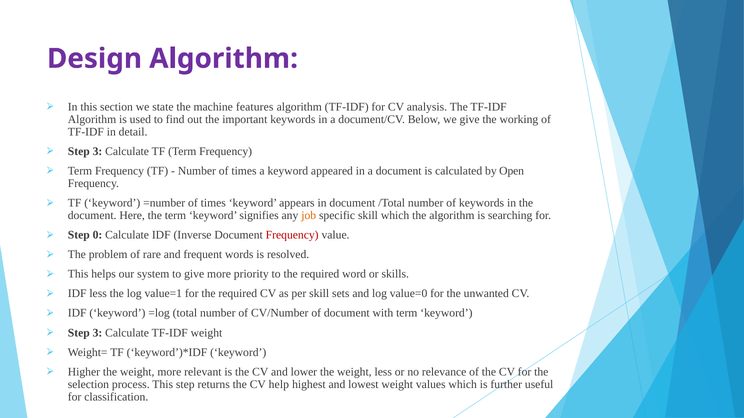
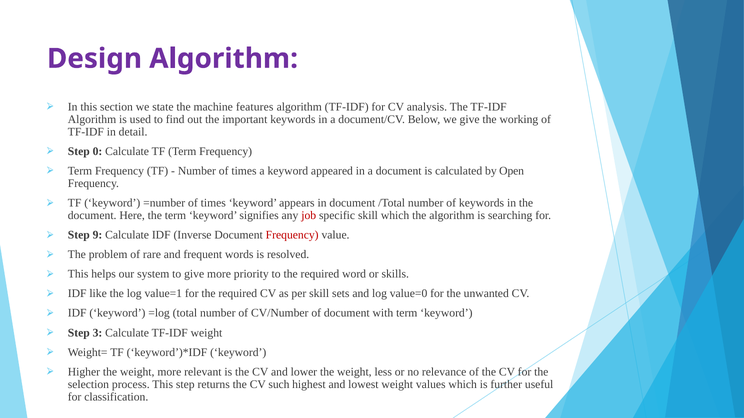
3 at (97, 152): 3 -> 0
job colour: orange -> red
0: 0 -> 9
IDF less: less -> like
help: help -> such
